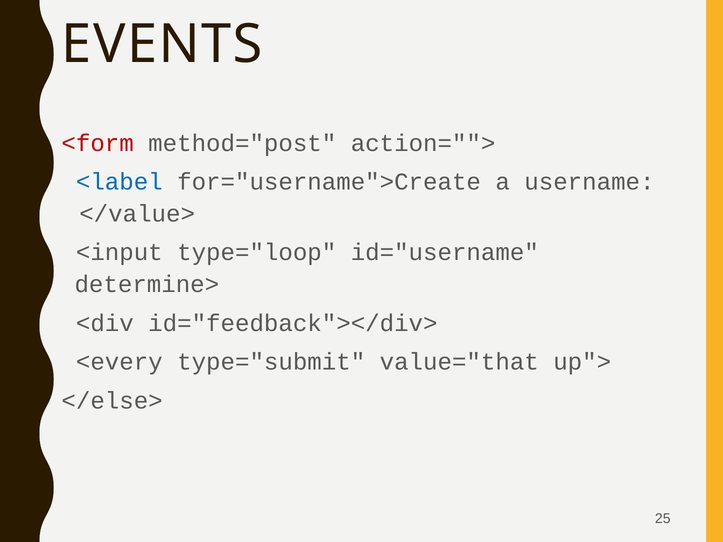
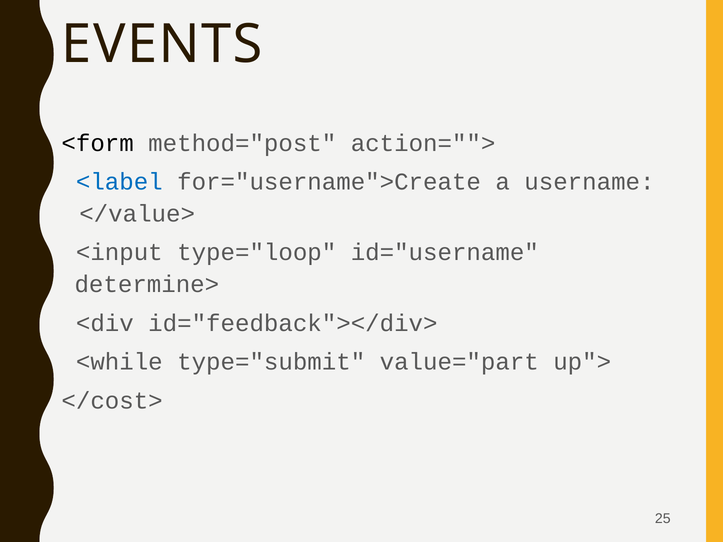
<form colour: red -> black
<every: <every -> <while
value="that: value="that -> value="part
</else>: </else> -> </cost>
